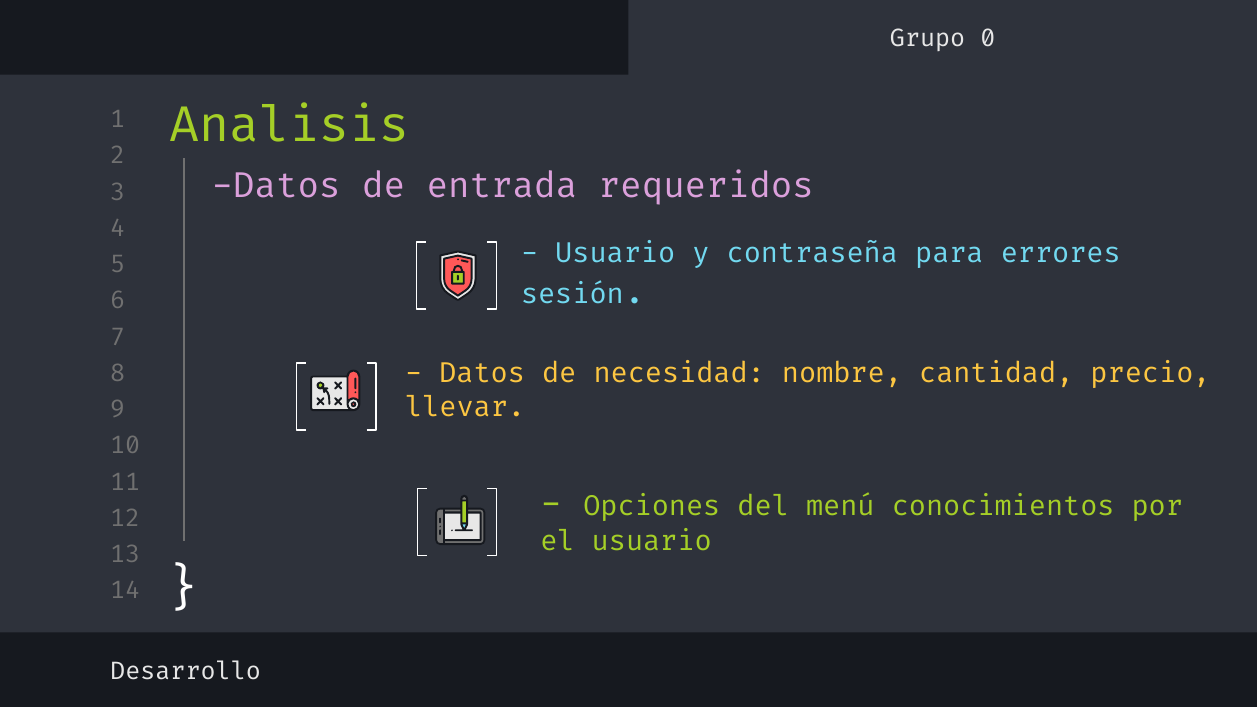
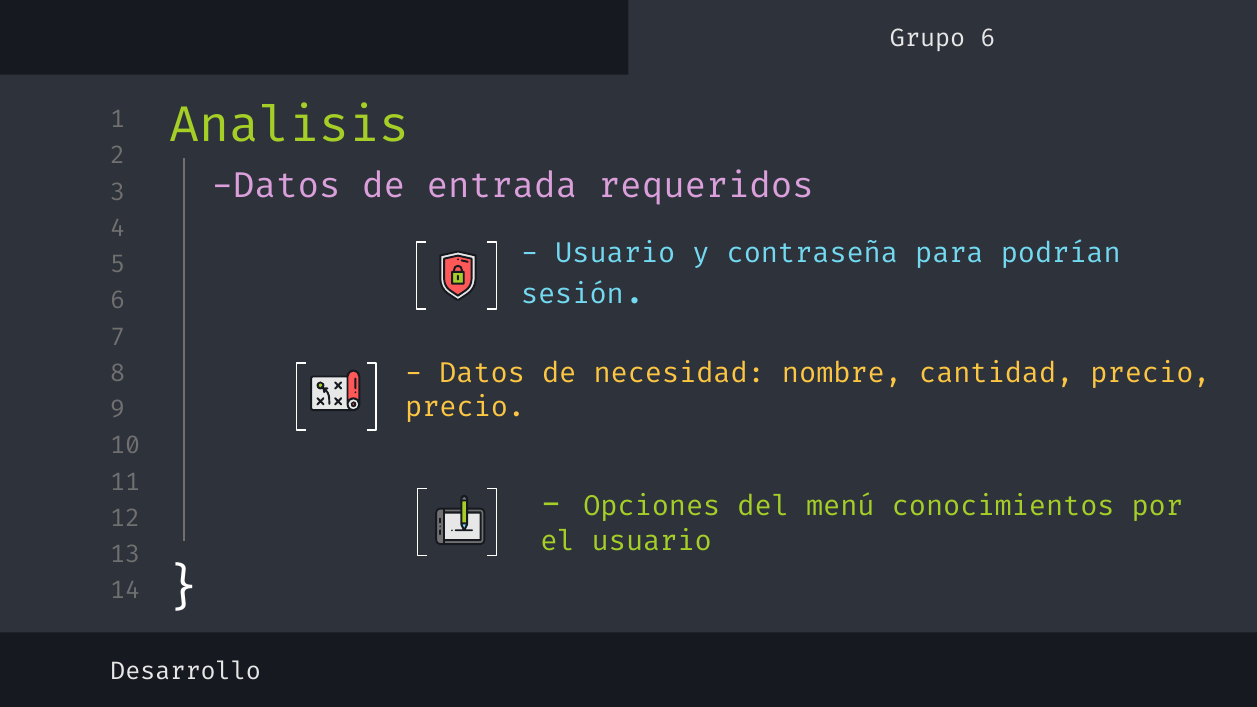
Grupo 0: 0 -> 6
errores: errores -> podrían
llevar at (465, 407): llevar -> precio
